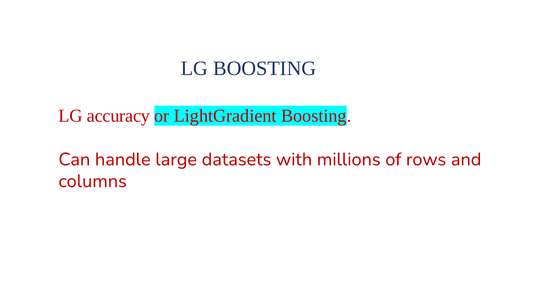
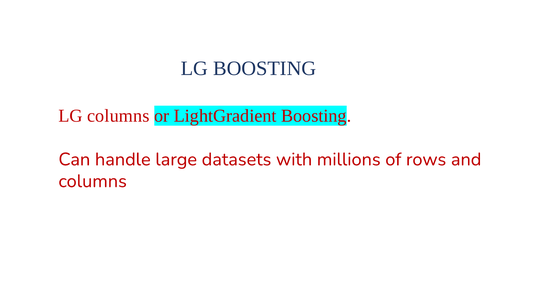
LG accuracy: accuracy -> columns
